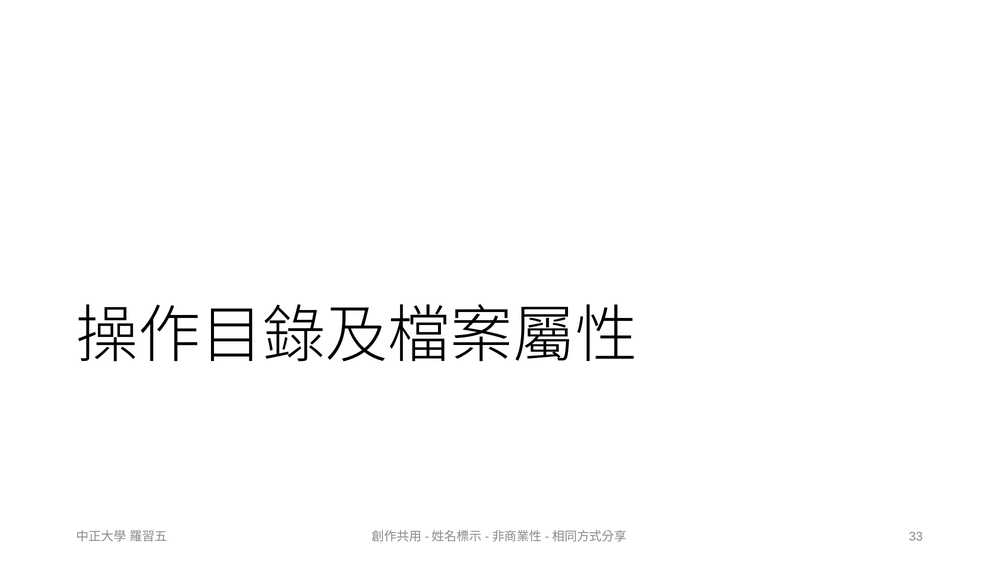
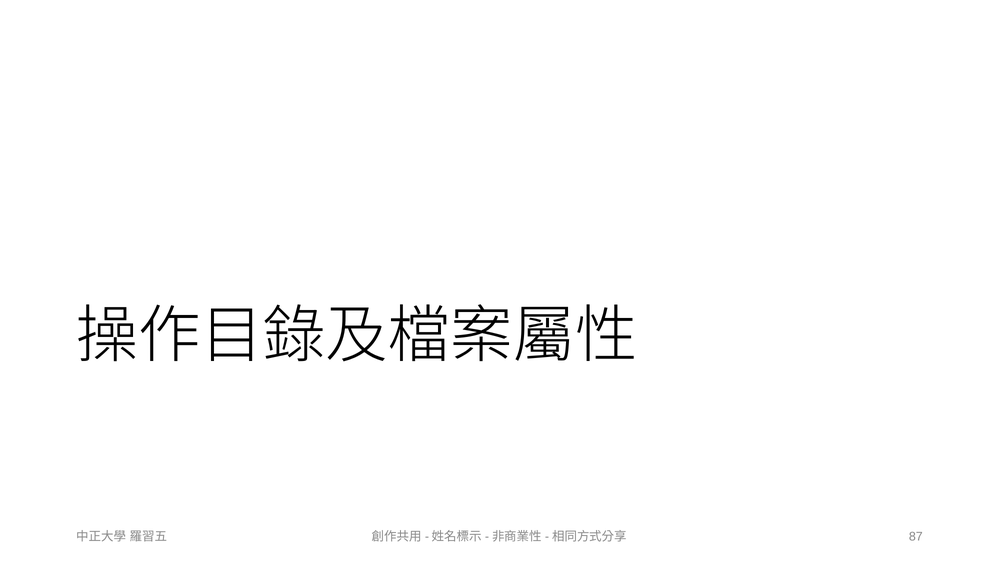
33: 33 -> 87
